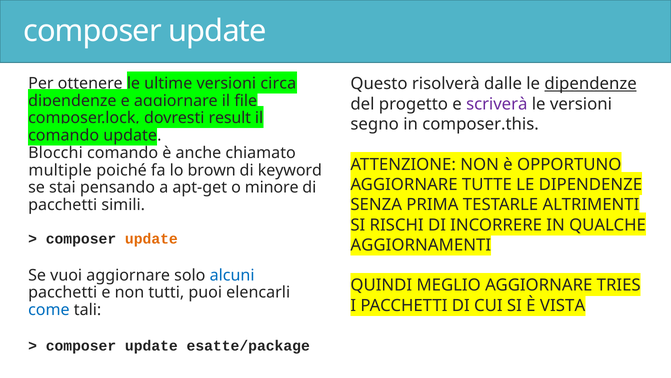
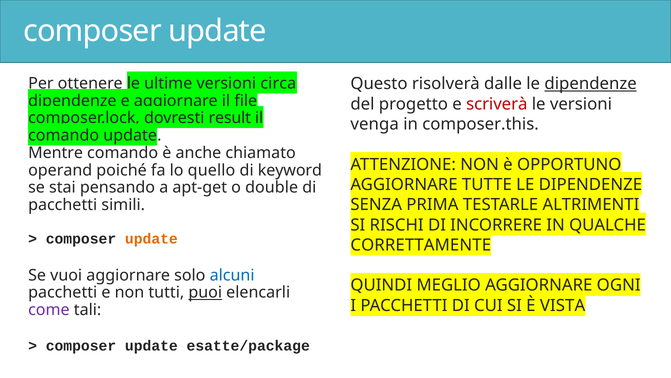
scriverà colour: purple -> red
segno: segno -> venga
Blocchi: Blocchi -> Mentre
multiple: multiple -> operand
brown: brown -> quello
minore: minore -> double
AGGIORNAMENTI: AGGIORNAMENTI -> CORRETTAMENTE
TRIES: TRIES -> OGNI
puoi underline: none -> present
come colour: blue -> purple
